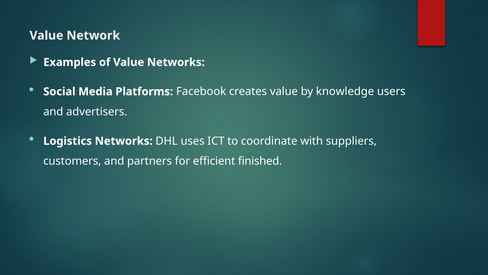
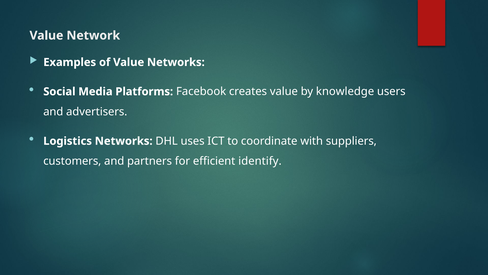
finished: finished -> identify
